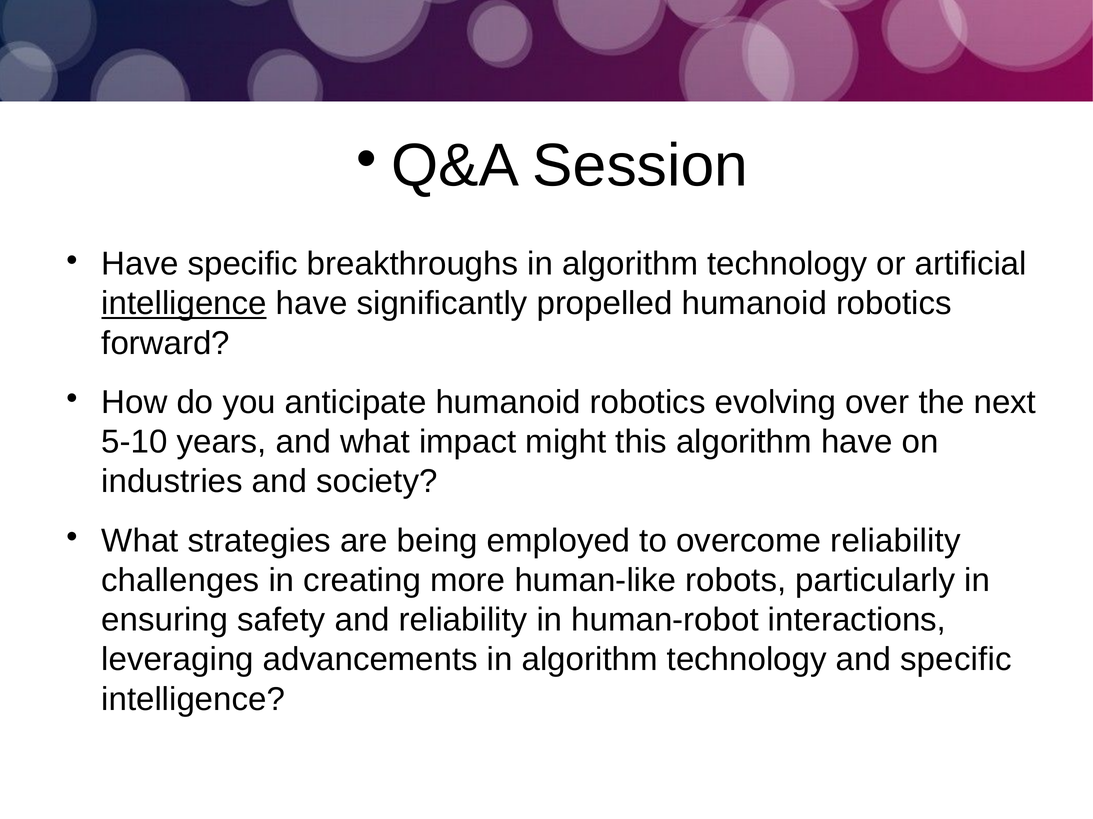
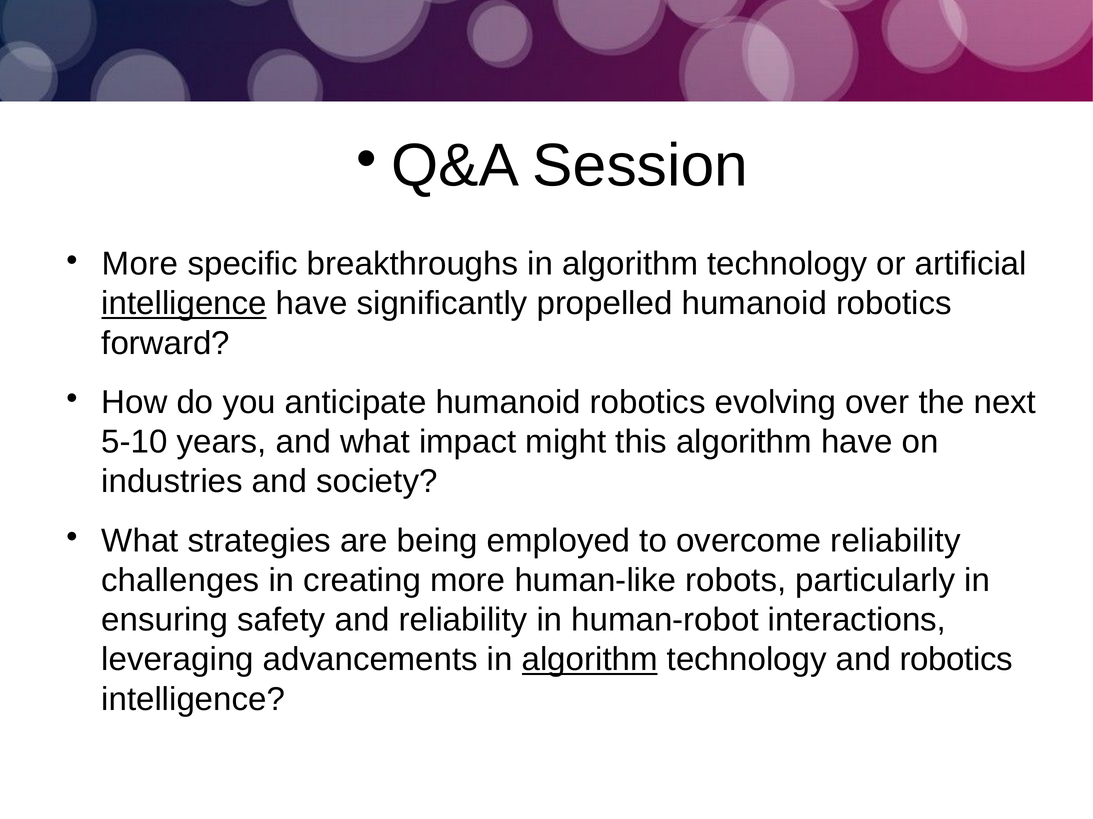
Have at (140, 264): Have -> More
algorithm at (590, 660) underline: none -> present
and specific: specific -> robotics
